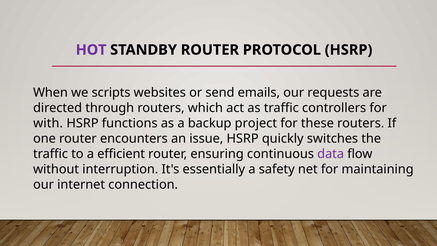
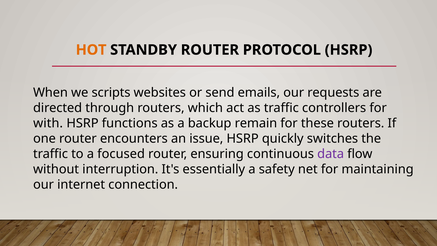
HOT colour: purple -> orange
project: project -> remain
efficient: efficient -> focused
